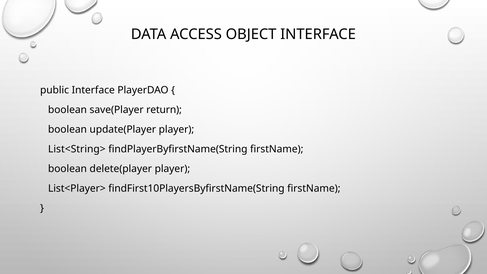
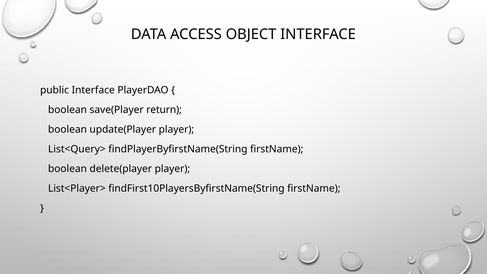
List<String>: List<String> -> List<Query>
